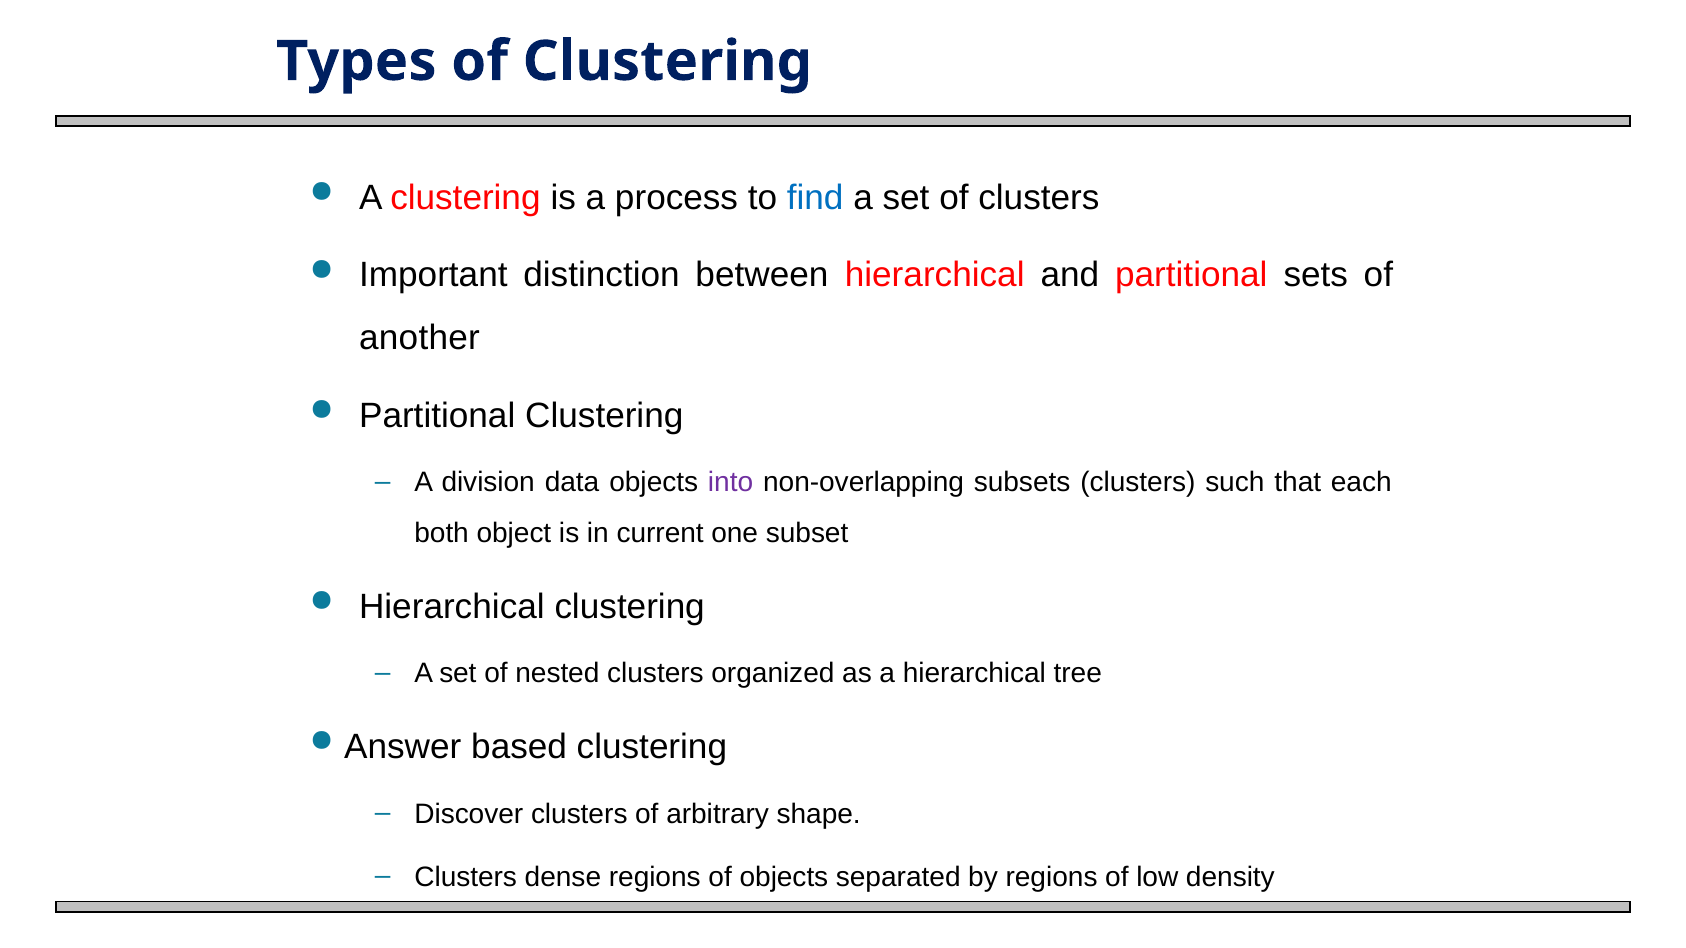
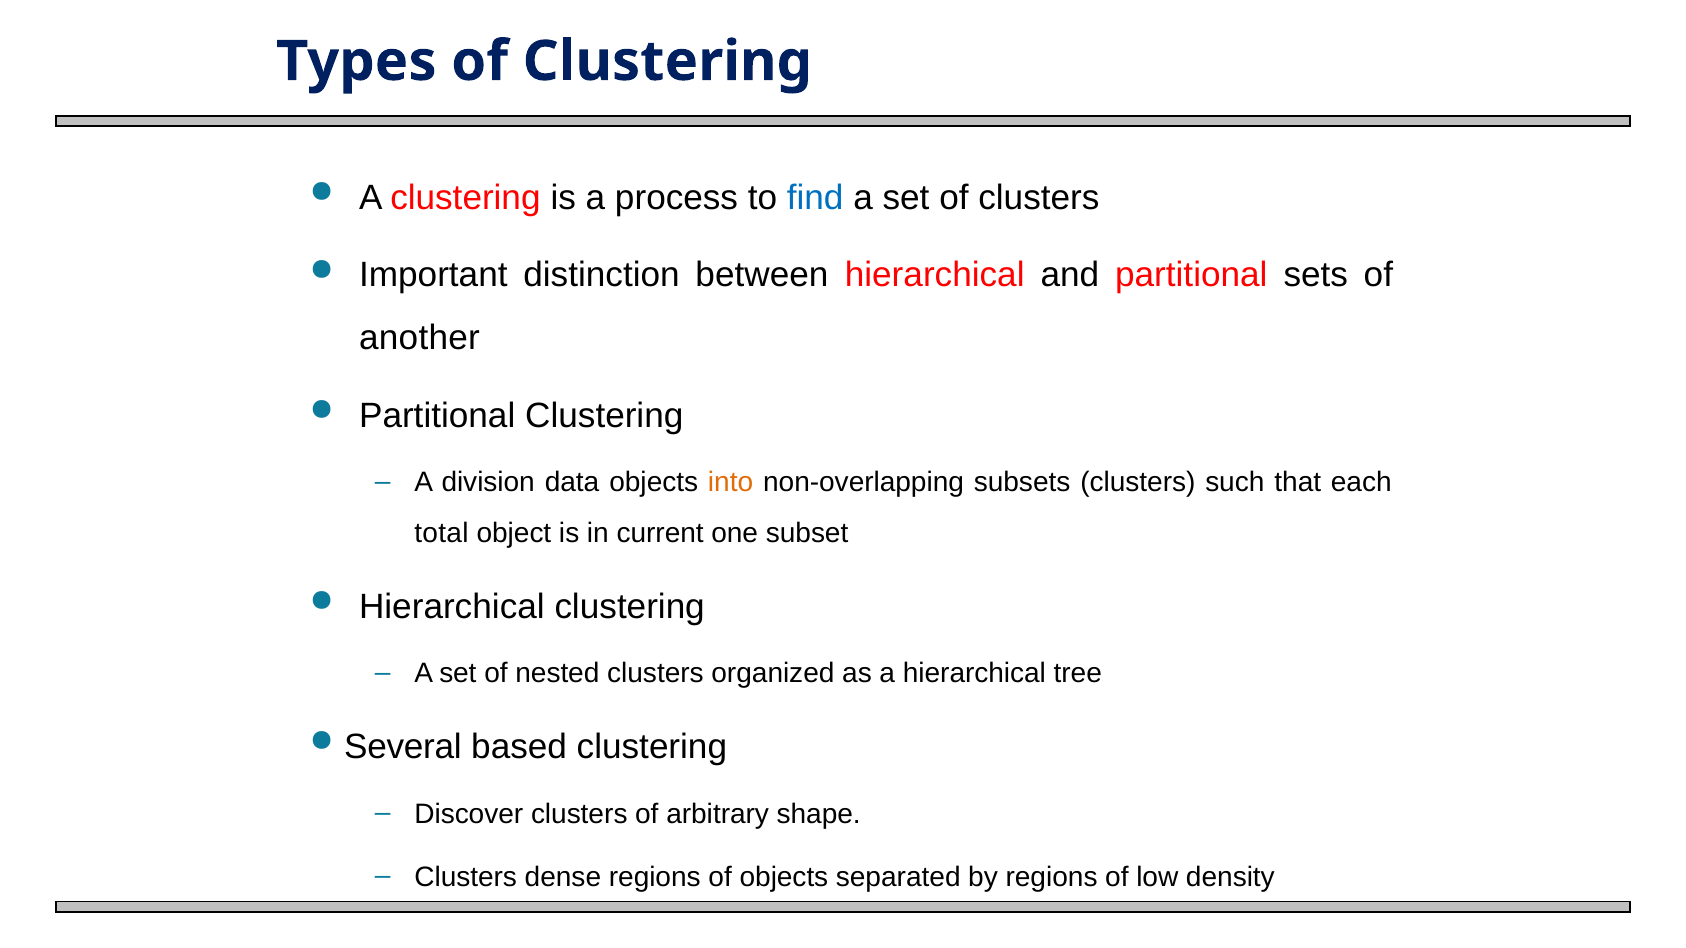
into colour: purple -> orange
both: both -> total
Answer: Answer -> Several
